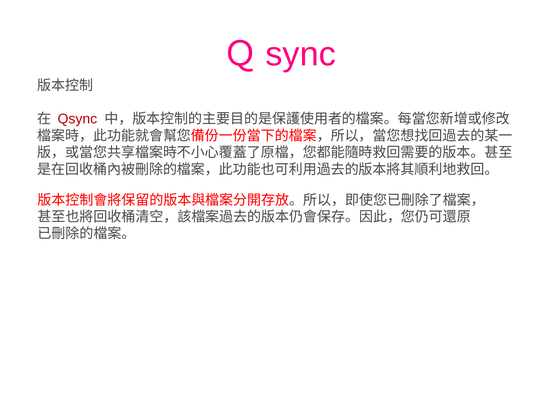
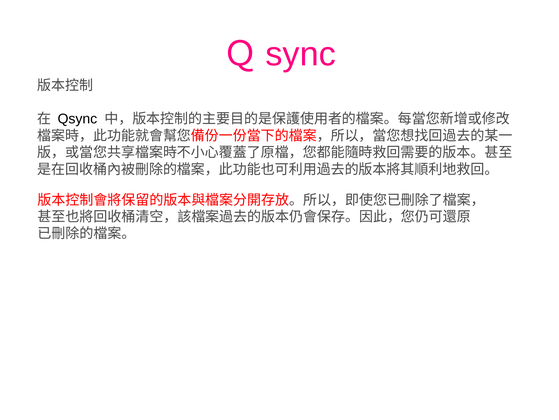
Qsync colour: red -> black
